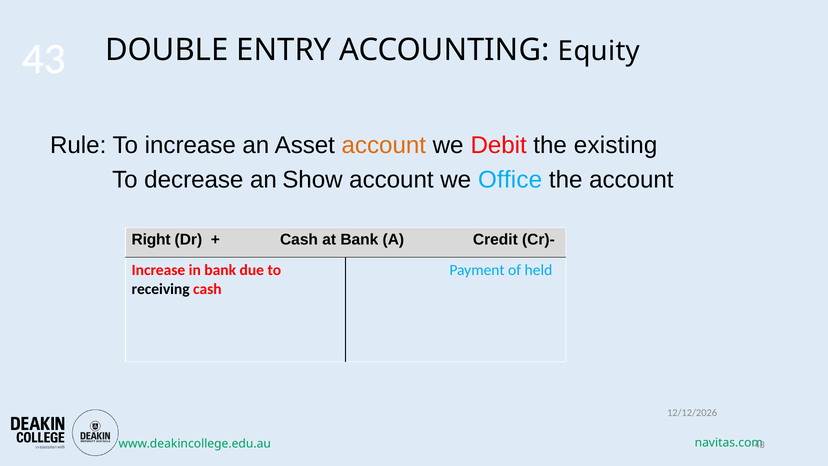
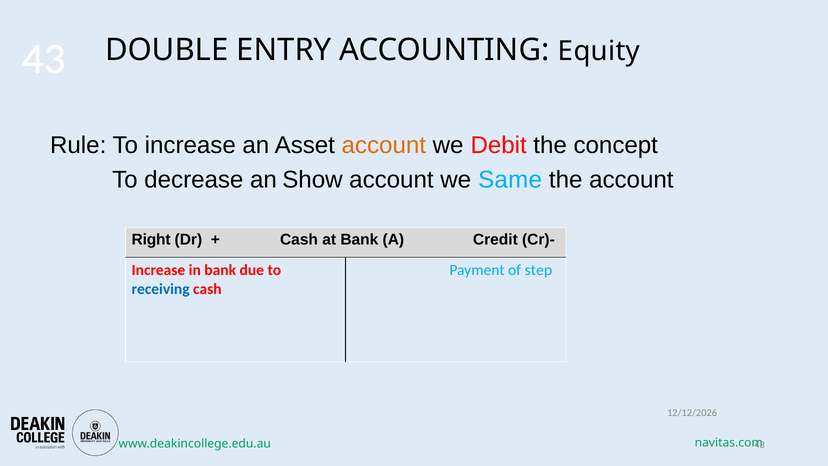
existing: existing -> concept
Office: Office -> Same
held: held -> step
receiving colour: black -> blue
